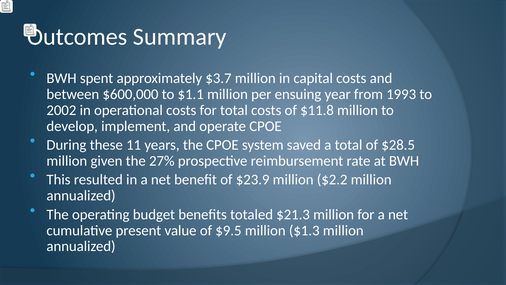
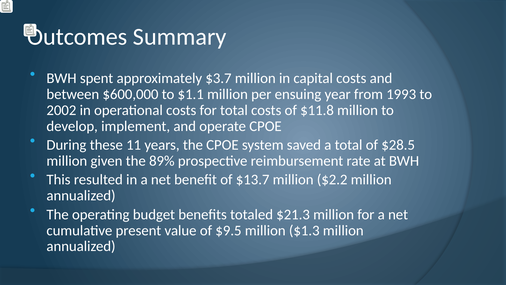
27%: 27% -> 89%
$23.9: $23.9 -> $13.7
